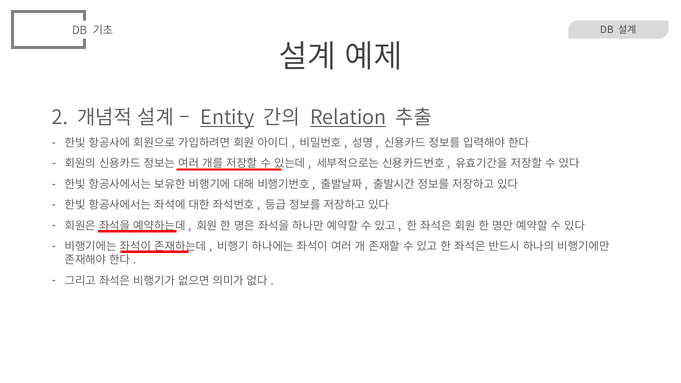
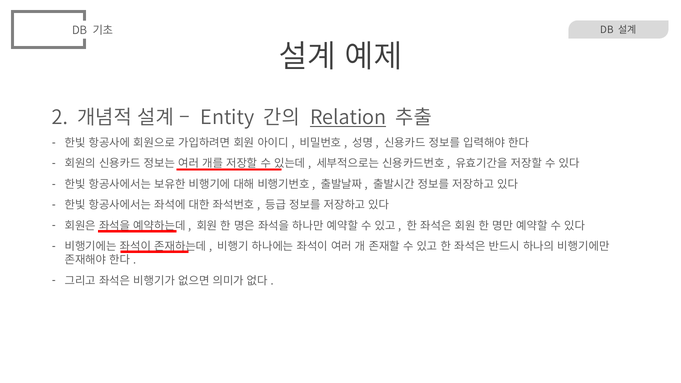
Entity underline: present -> none
